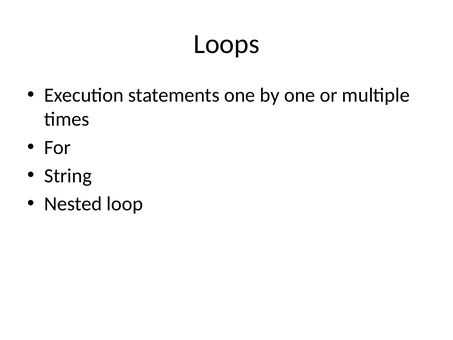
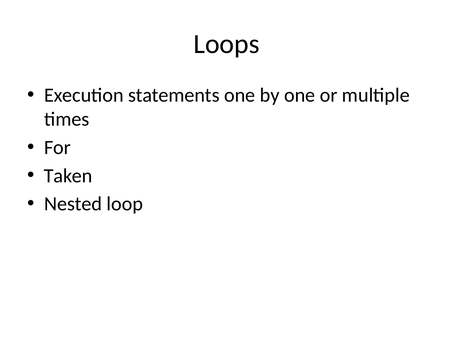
String: String -> Taken
